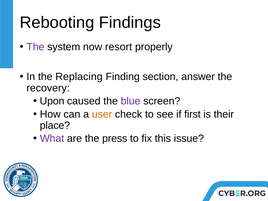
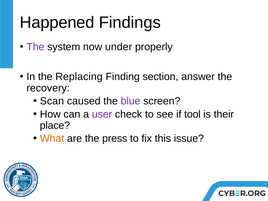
Rebooting: Rebooting -> Happened
resort: resort -> under
Upon: Upon -> Scan
user colour: orange -> purple
first: first -> tool
What colour: purple -> orange
